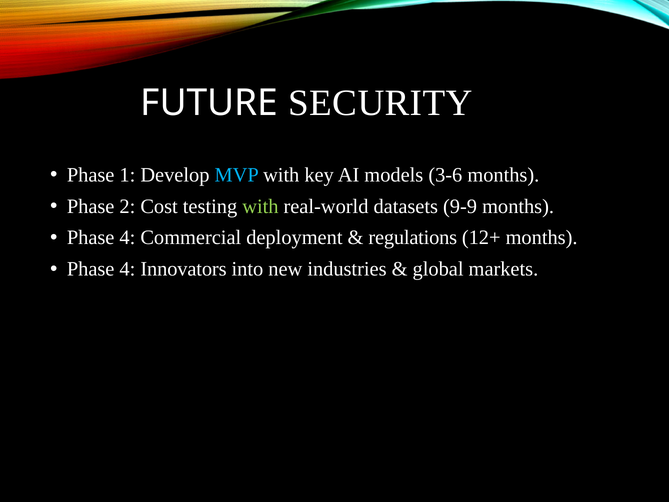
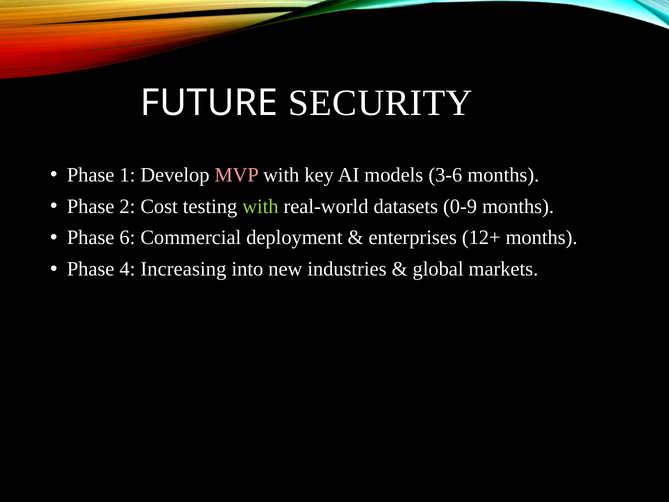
MVP colour: light blue -> pink
9-9: 9-9 -> 0-9
4 at (127, 238): 4 -> 6
regulations: regulations -> enterprises
Innovators: Innovators -> Increasing
